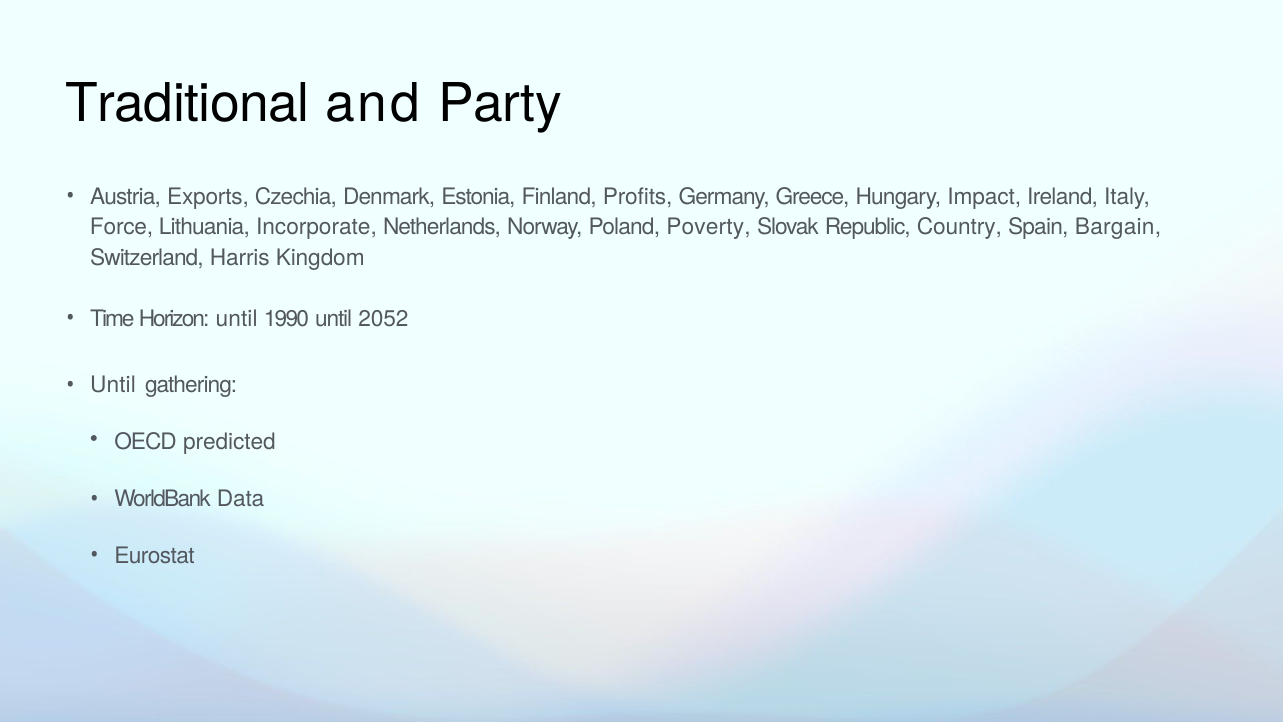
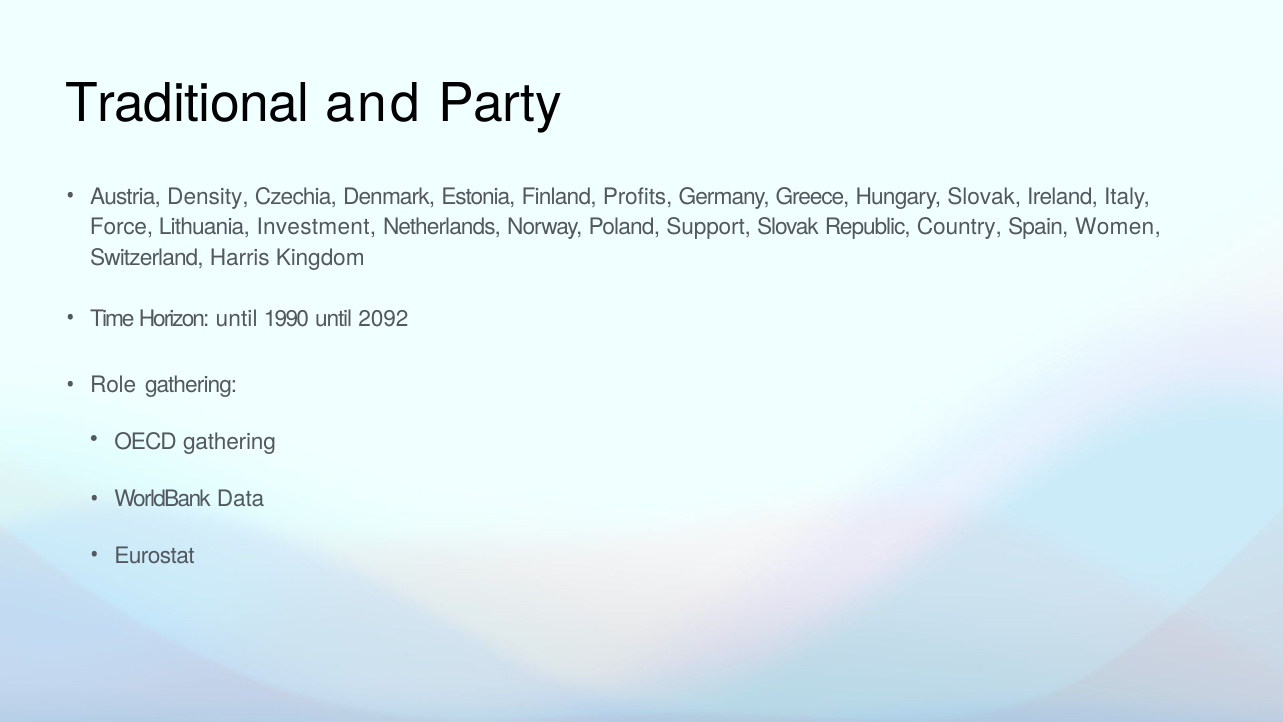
Exports: Exports -> Density
Hungary Impact: Impact -> Slovak
Incorporate: Incorporate -> Investment
Poverty: Poverty -> Support
Bargain: Bargain -> Women
2052: 2052 -> 2092
Until at (113, 385): Until -> Role
OECD predicted: predicted -> gathering
